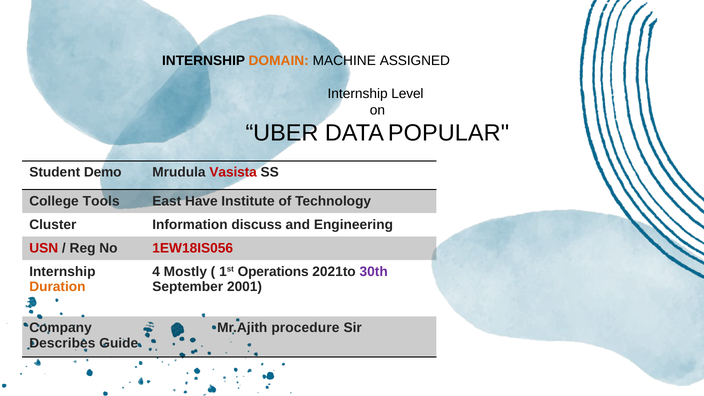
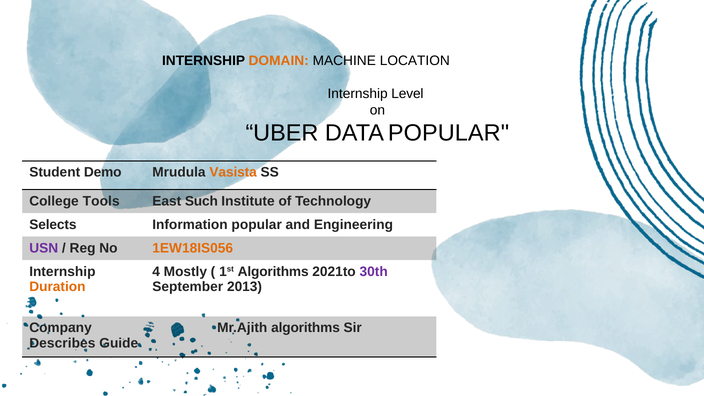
ASSIGNED: ASSIGNED -> LOCATION
Vasista colour: red -> orange
Have: Have -> Such
Cluster: Cluster -> Selects
Information discuss: discuss -> popular
USN colour: red -> purple
1EW18IS056 colour: red -> orange
1st Operations: Operations -> Algorithms
2001: 2001 -> 2013
Mr.Ajith procedure: procedure -> algorithms
